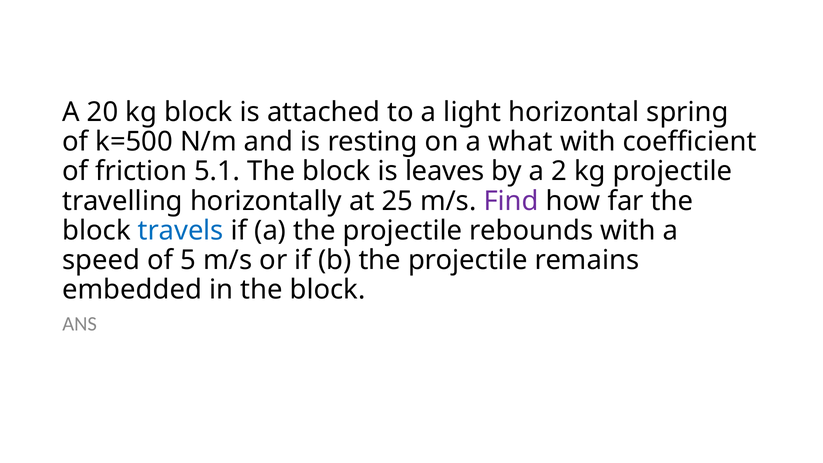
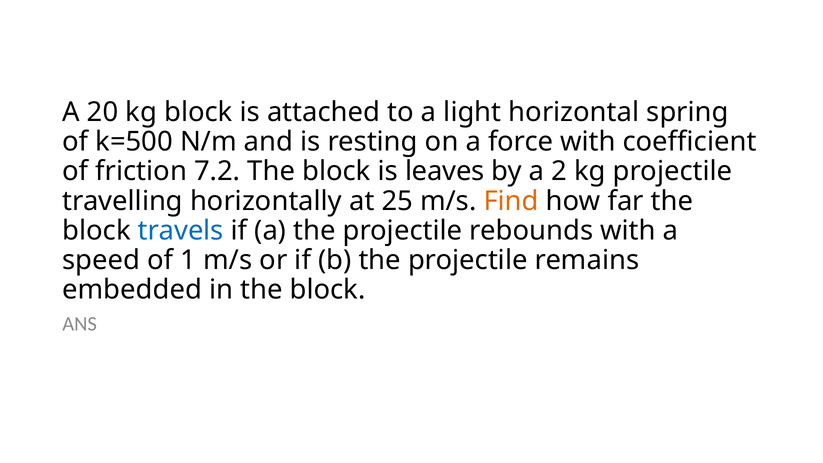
what: what -> force
5.1: 5.1 -> 7.2
Find colour: purple -> orange
5: 5 -> 1
